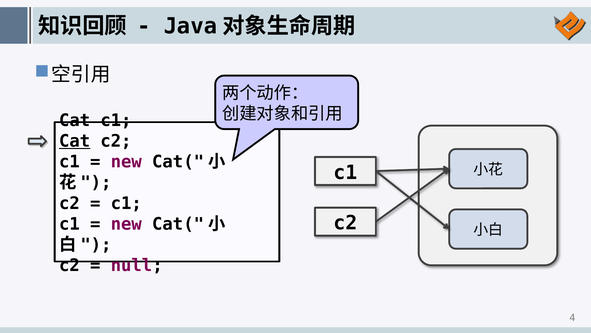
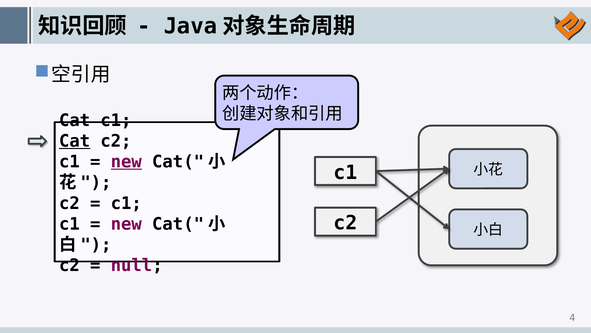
new at (126, 162) underline: none -> present
